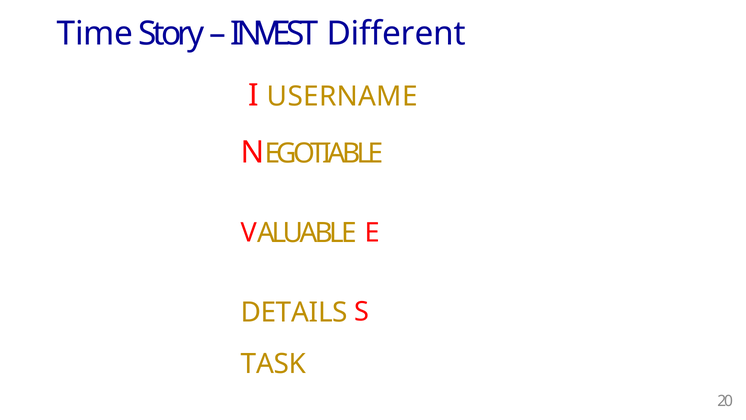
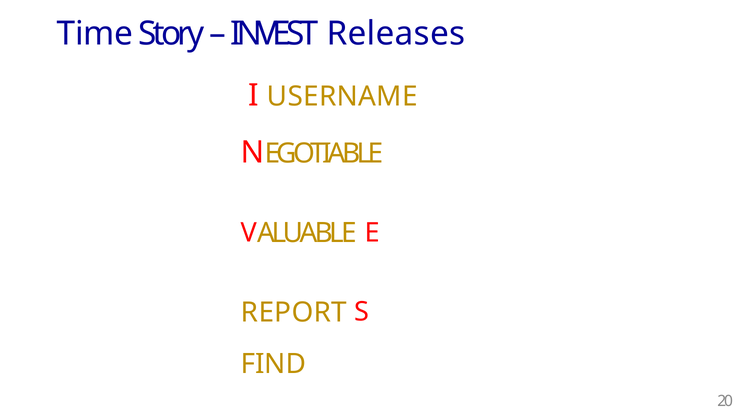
Different: Different -> Releases
DETAILS: DETAILS -> REPORT
TASK: TASK -> FIND
